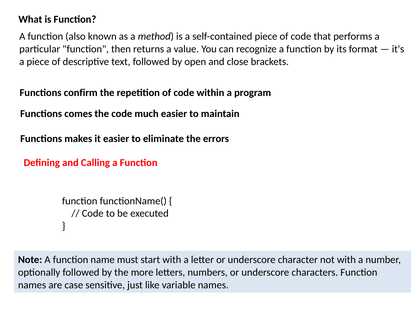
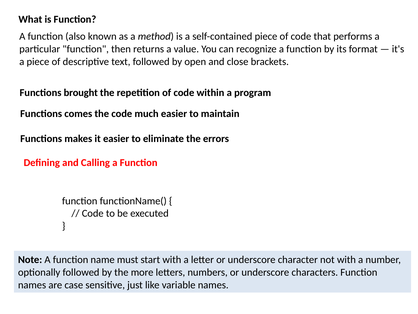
confirm: confirm -> brought
